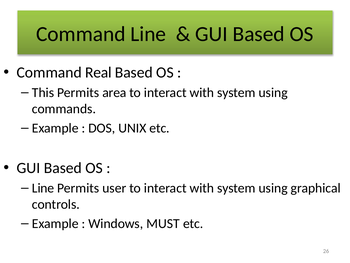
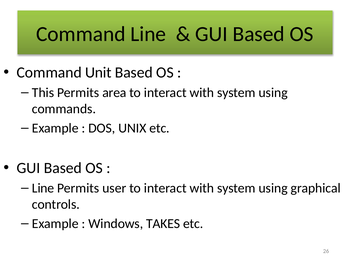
Real: Real -> Unit
MUST: MUST -> TAKES
